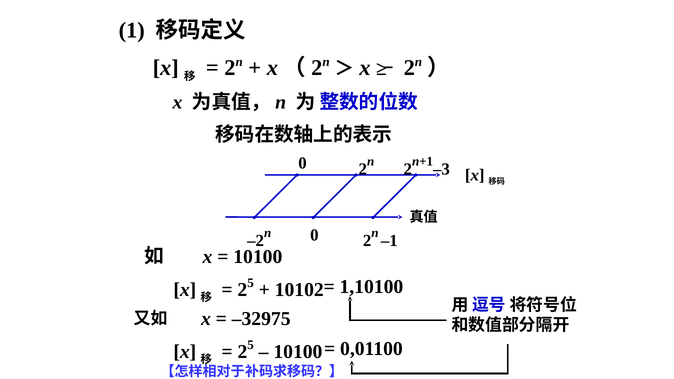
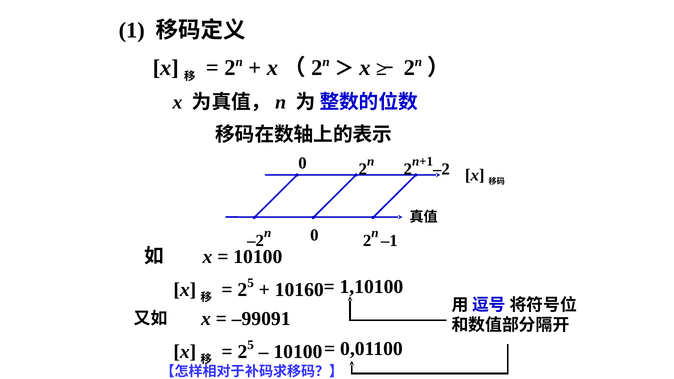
–3 at (441, 169): –3 -> –2
10102: 10102 -> 10160
–32975: –32975 -> –99091
